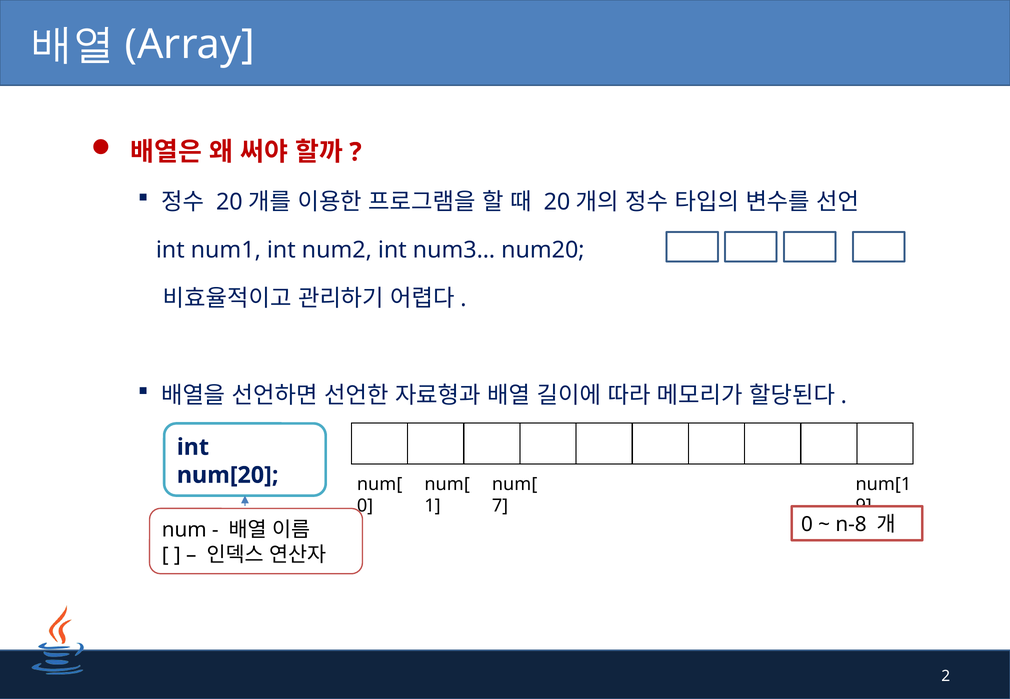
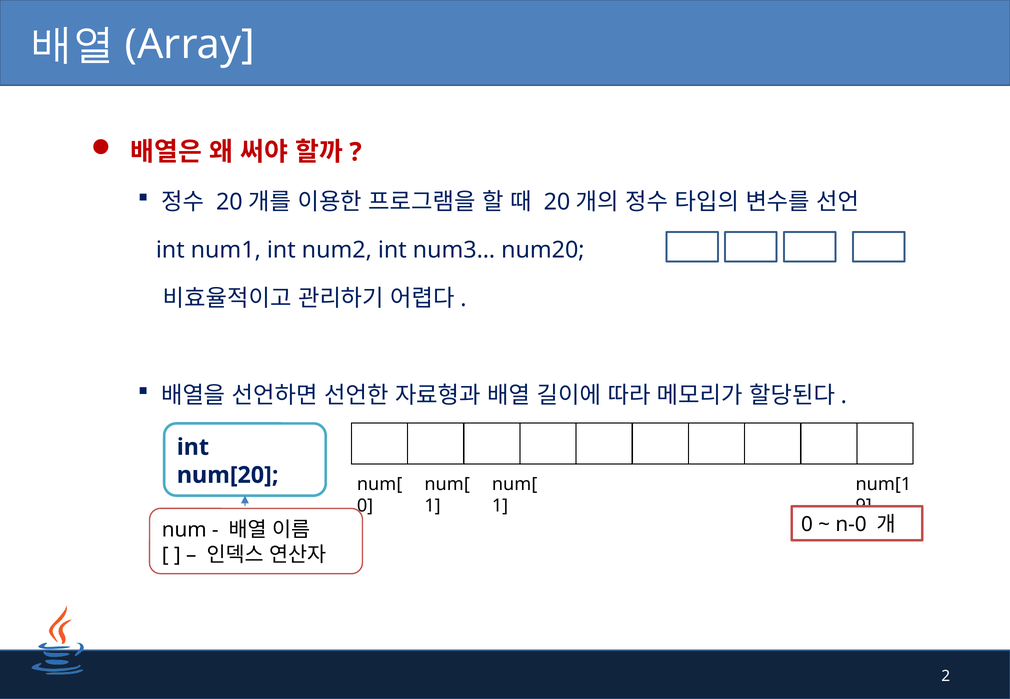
7 at (500, 506): 7 -> 1
n-8: n-8 -> n-0
